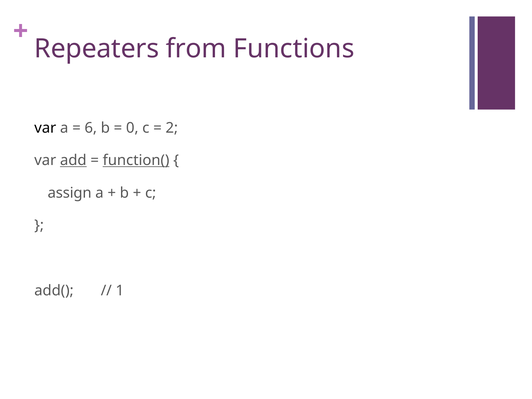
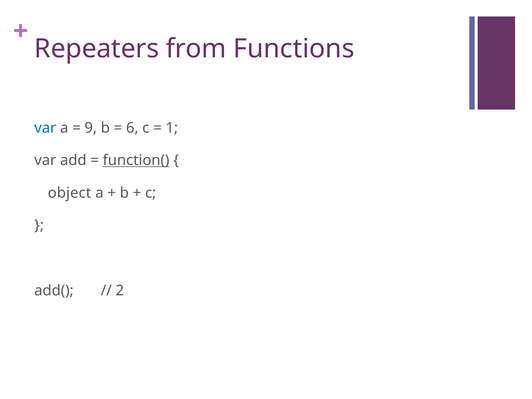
var at (45, 128) colour: black -> blue
6: 6 -> 9
0: 0 -> 6
2: 2 -> 1
add underline: present -> none
assign: assign -> object
1: 1 -> 2
